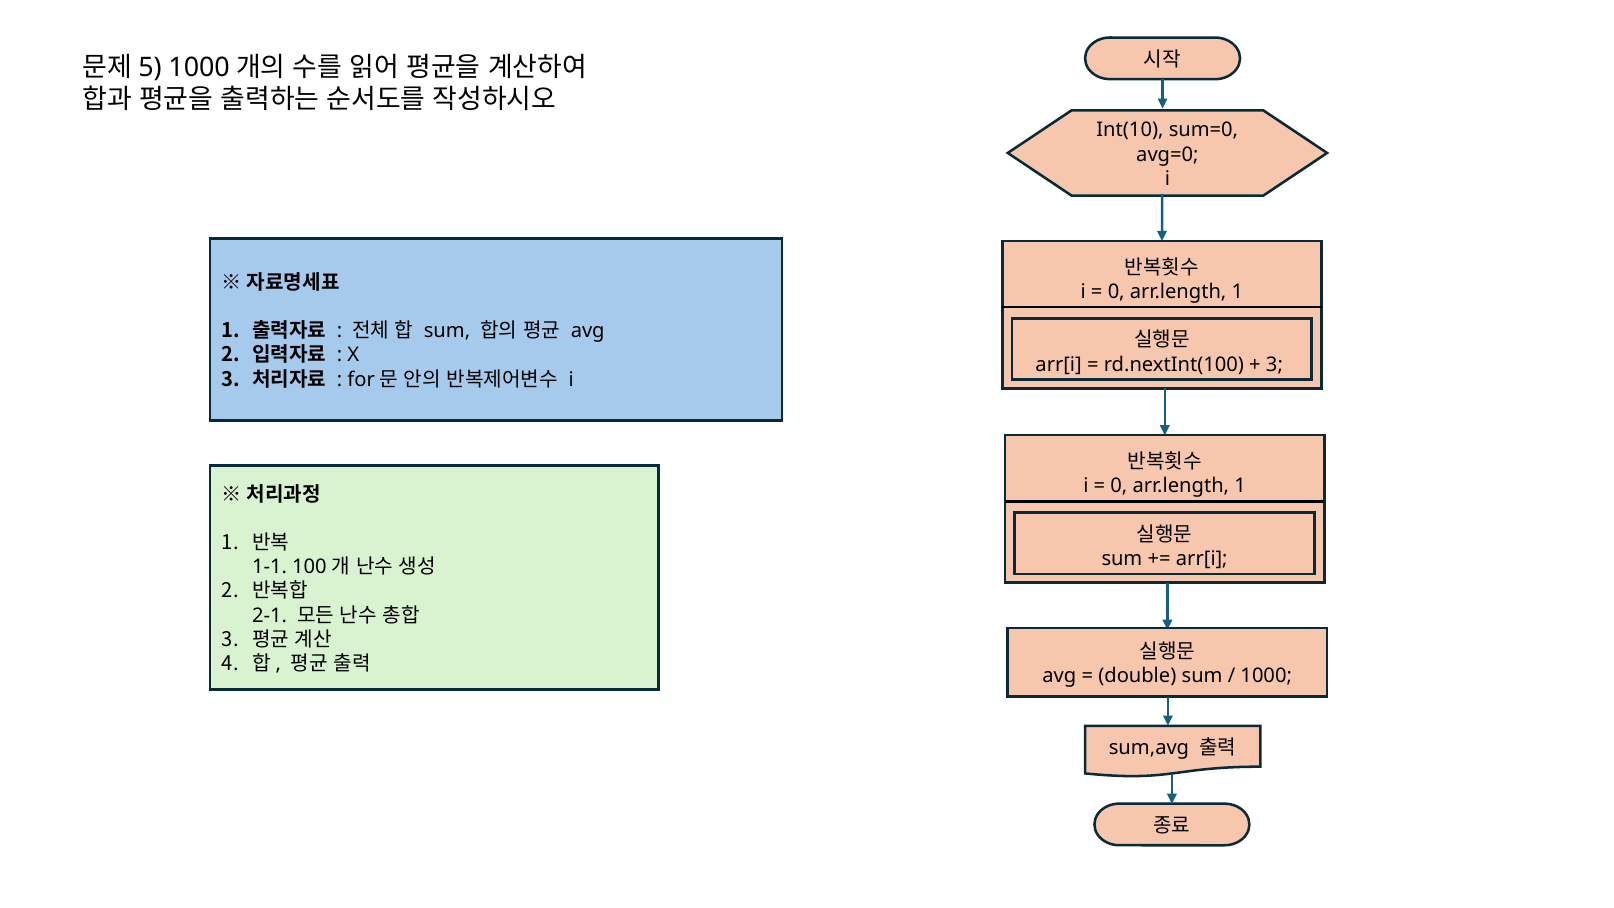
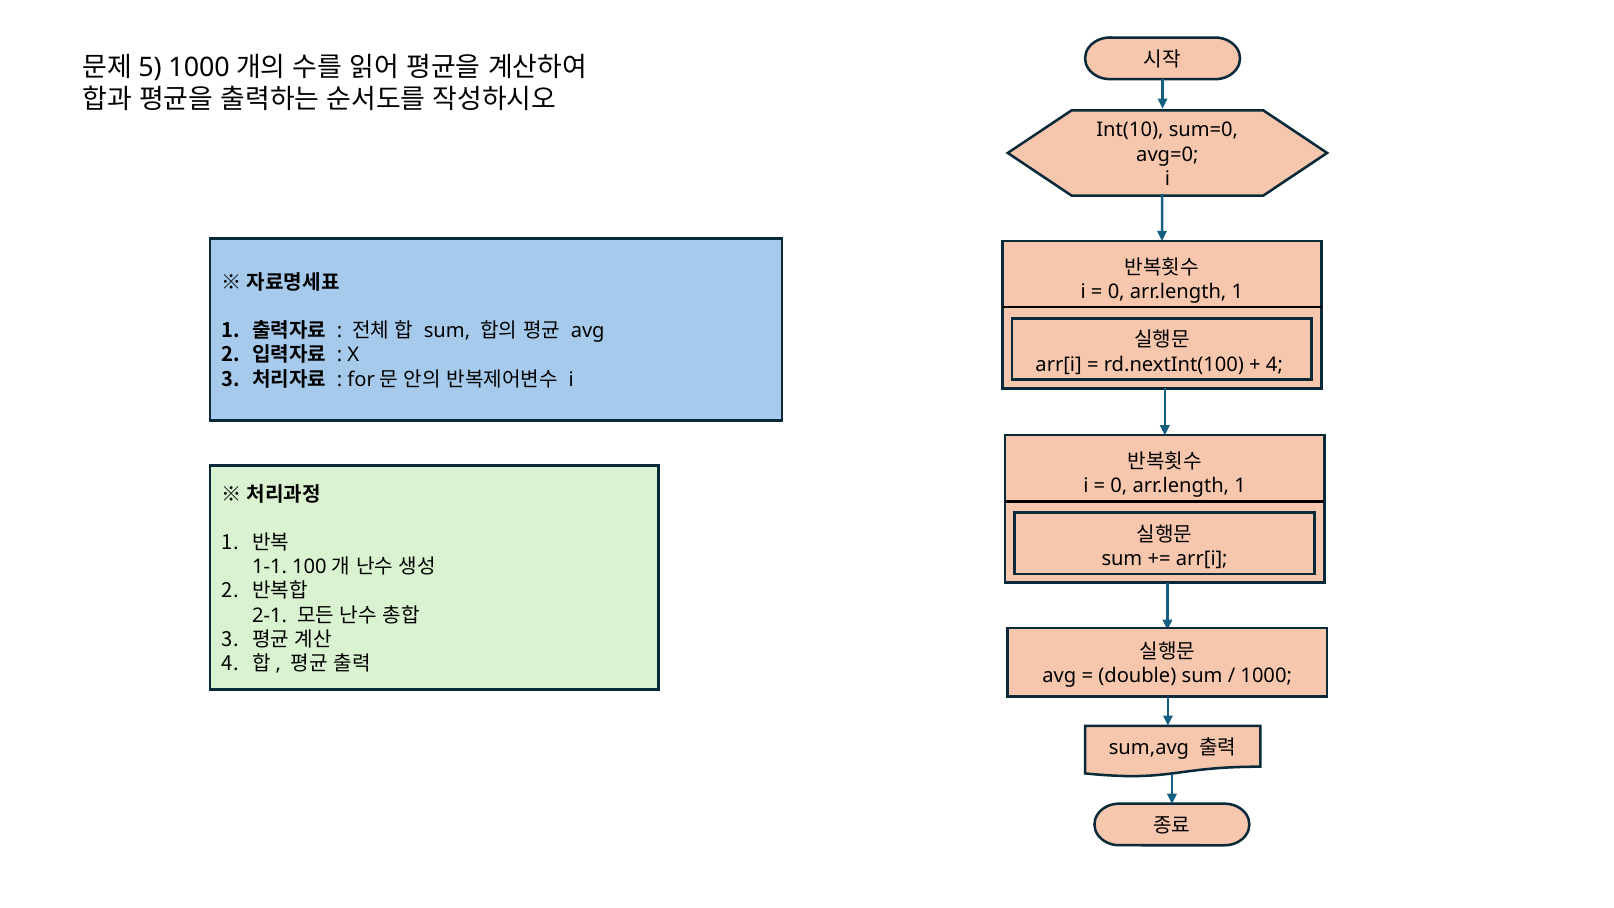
3 at (1274, 364): 3 -> 4
